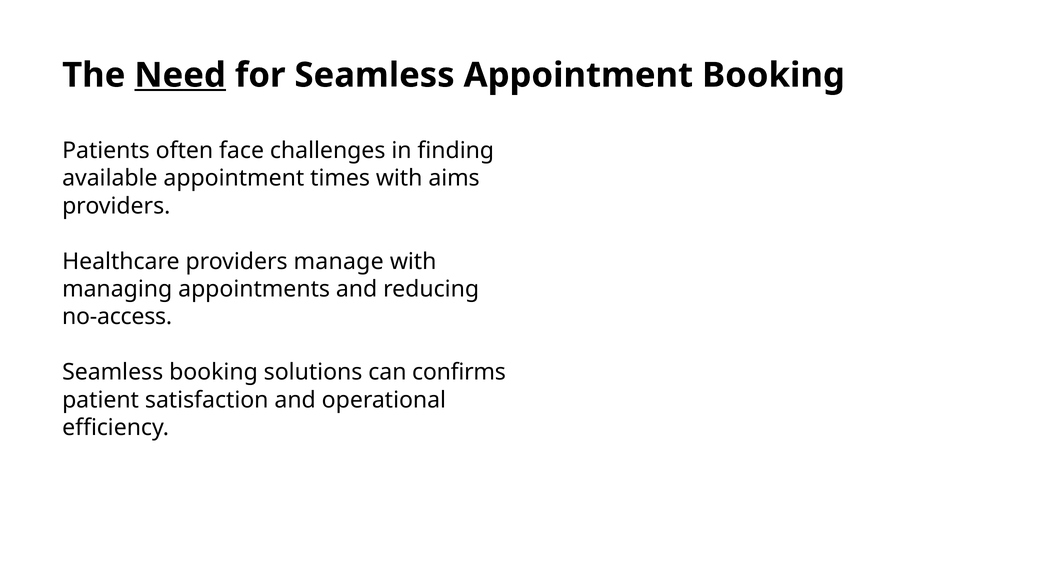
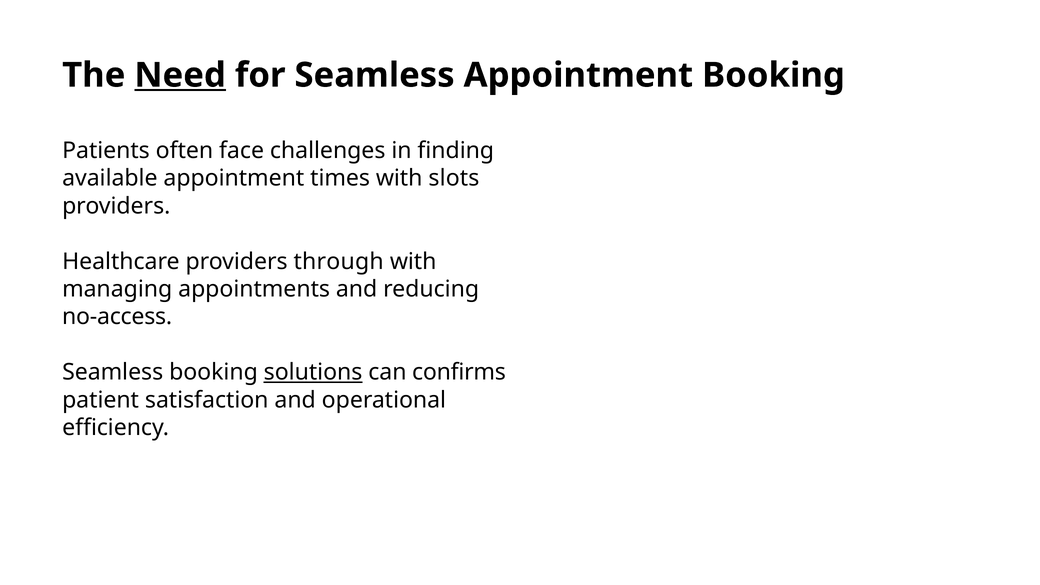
aims: aims -> slots
manage: manage -> through
solutions underline: none -> present
